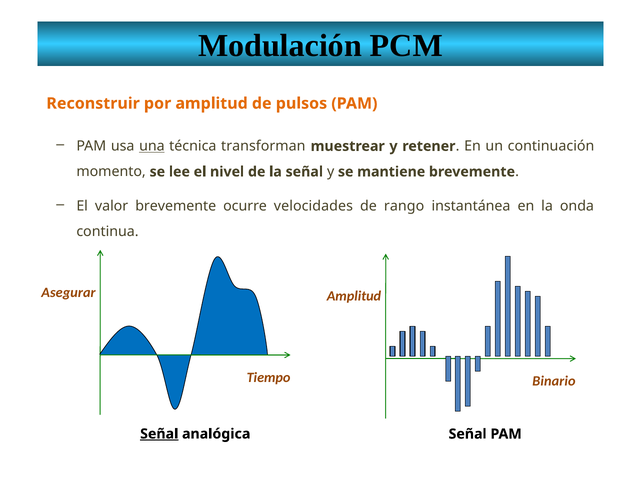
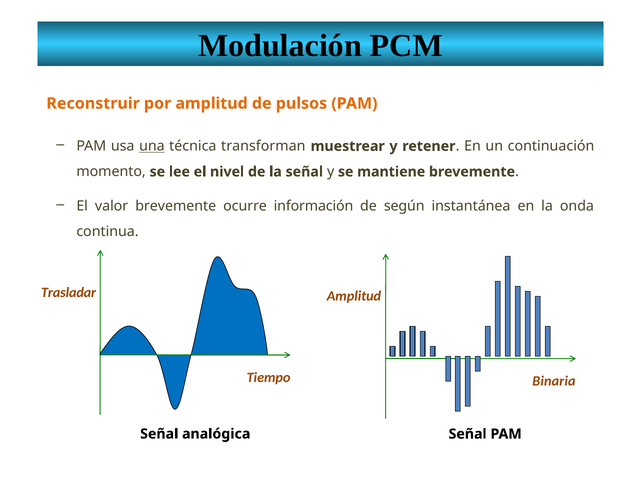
velocidades: velocidades -> información
rango: rango -> según
Asegurar: Asegurar -> Trasladar
Binario: Binario -> Binaria
Señal at (159, 435) underline: present -> none
